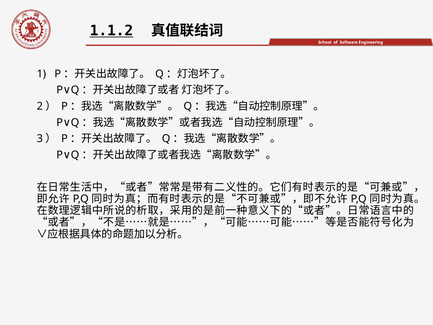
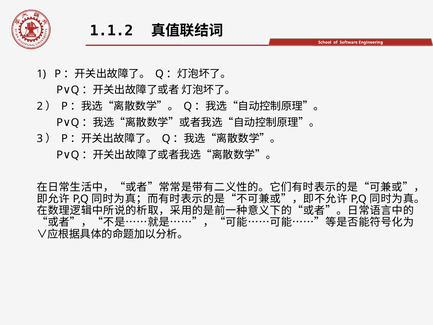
1.1.2 underline: present -> none
